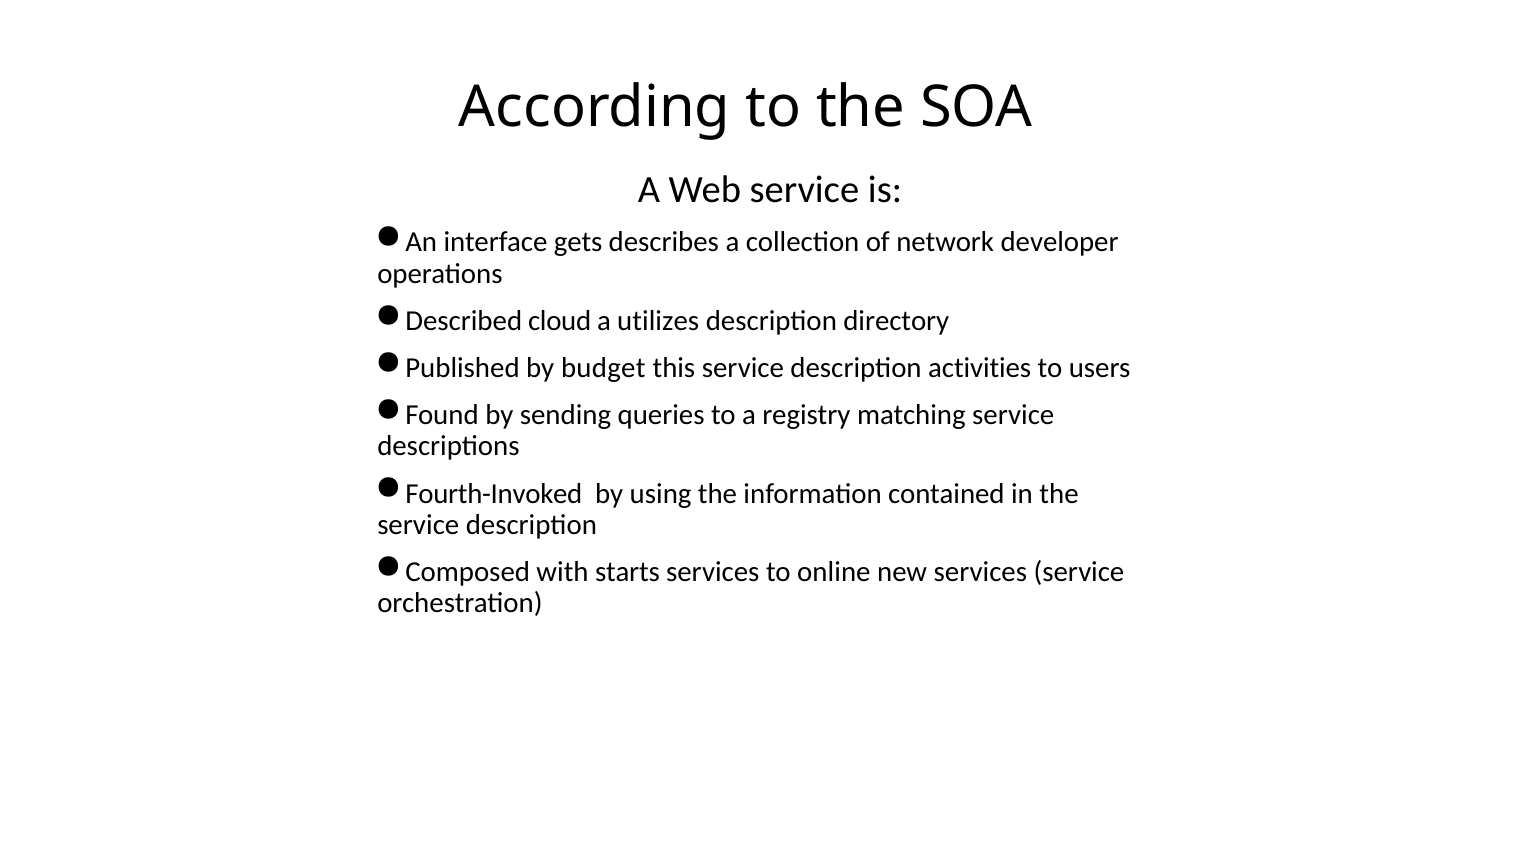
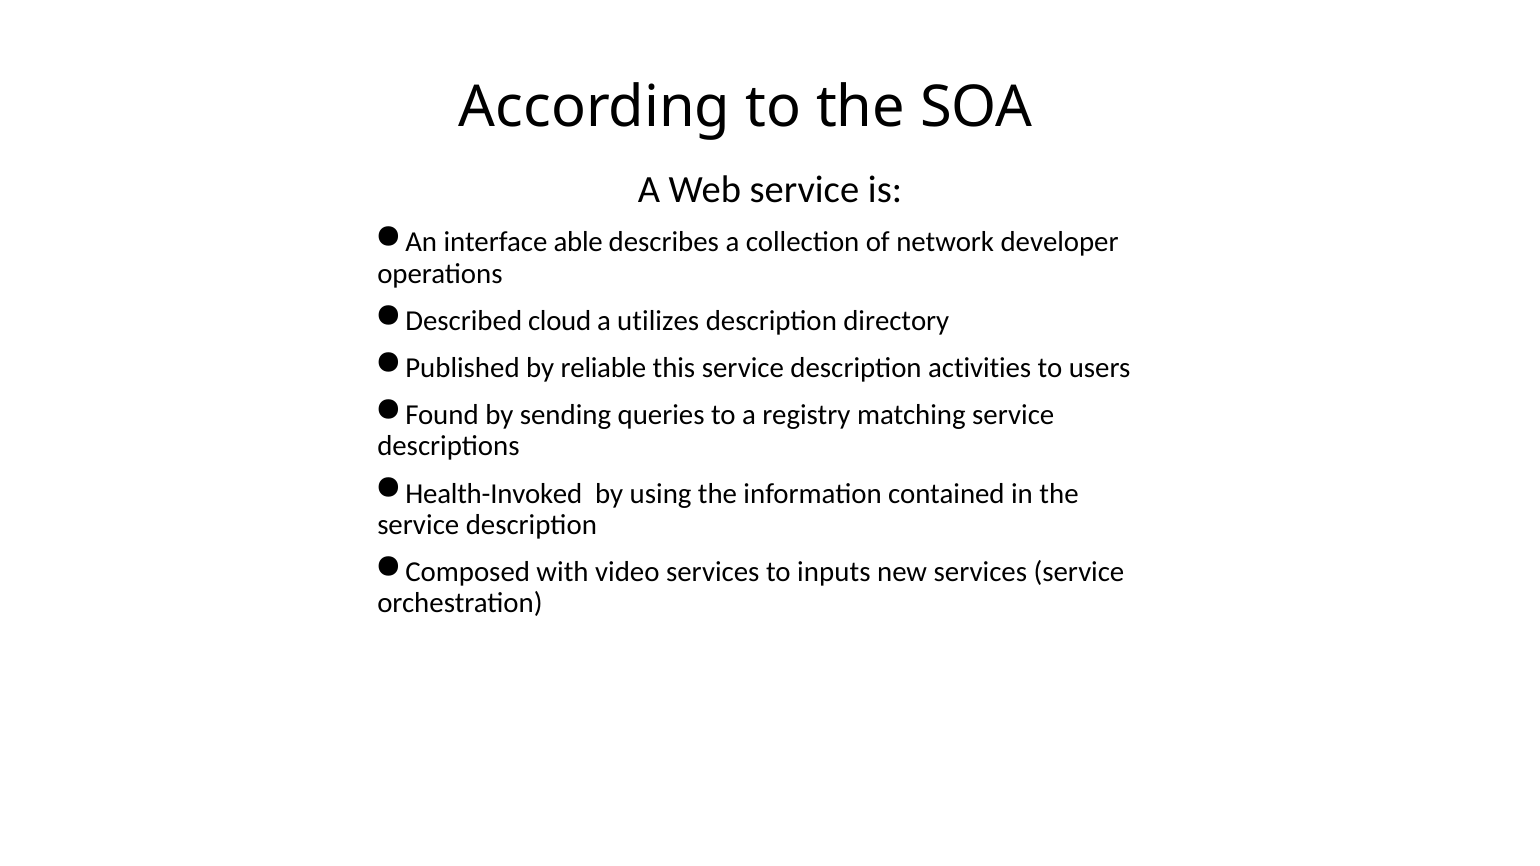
gets: gets -> able
budget: budget -> reliable
Fourth-Invoked: Fourth-Invoked -> Health-Invoked
starts: starts -> video
online: online -> inputs
